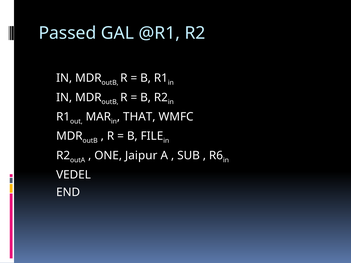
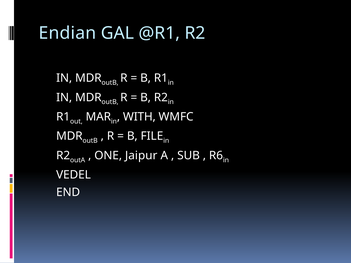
Passed: Passed -> Endian
THAT: THAT -> WITH
